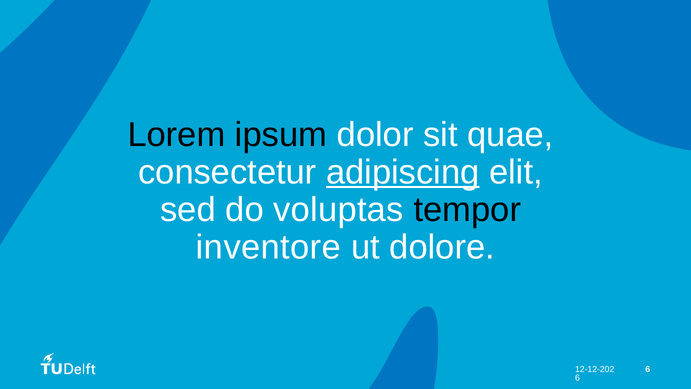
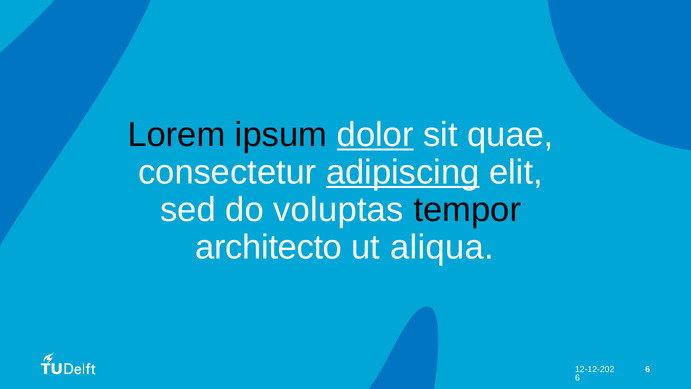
dolor underline: none -> present
inventore: inventore -> architecto
dolore: dolore -> aliqua
